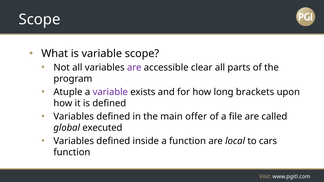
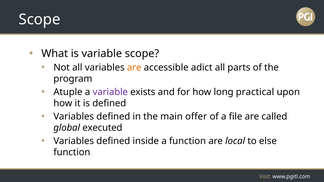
are at (134, 68) colour: purple -> orange
clear: clear -> adict
brackets: brackets -> practical
cars: cars -> else
